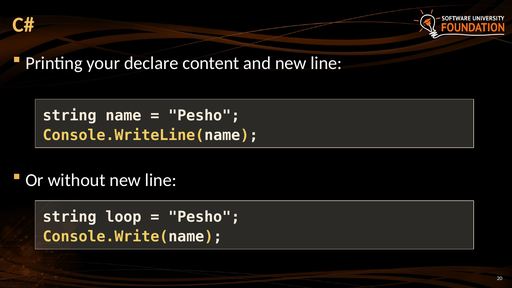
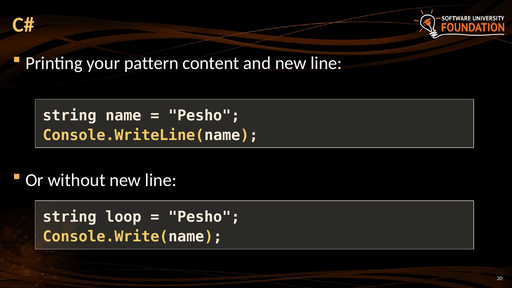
declare: declare -> pattern
